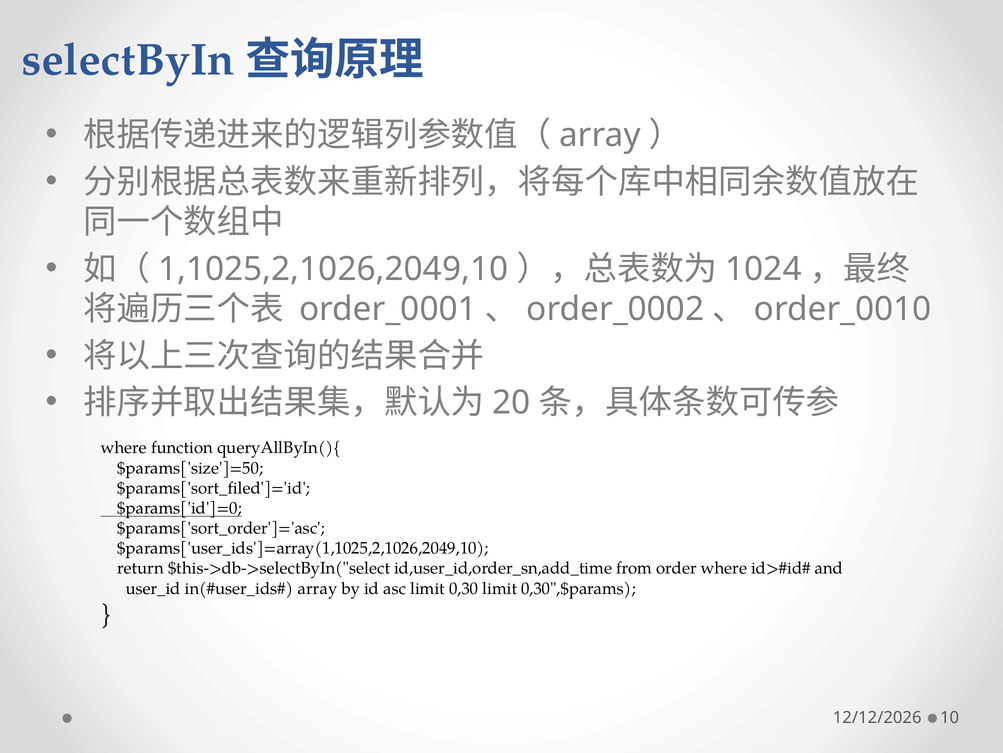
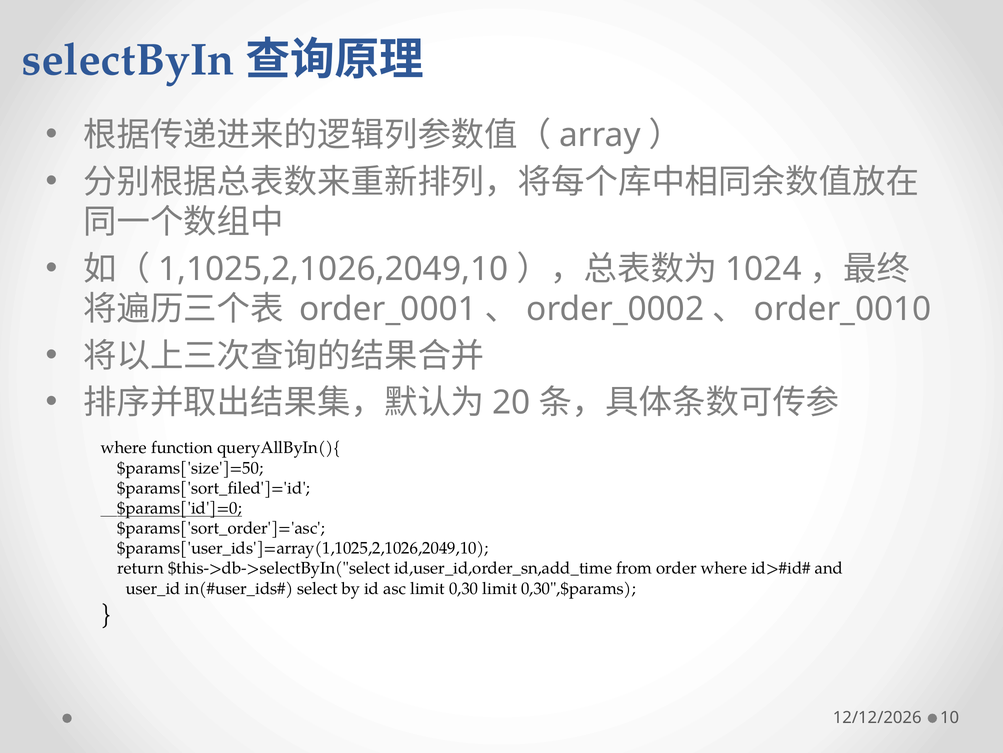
array at (317, 588): array -> select
